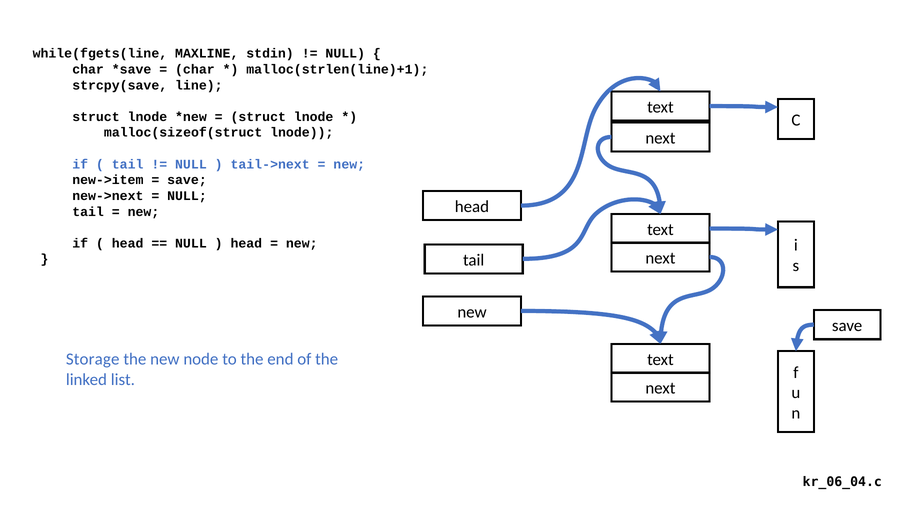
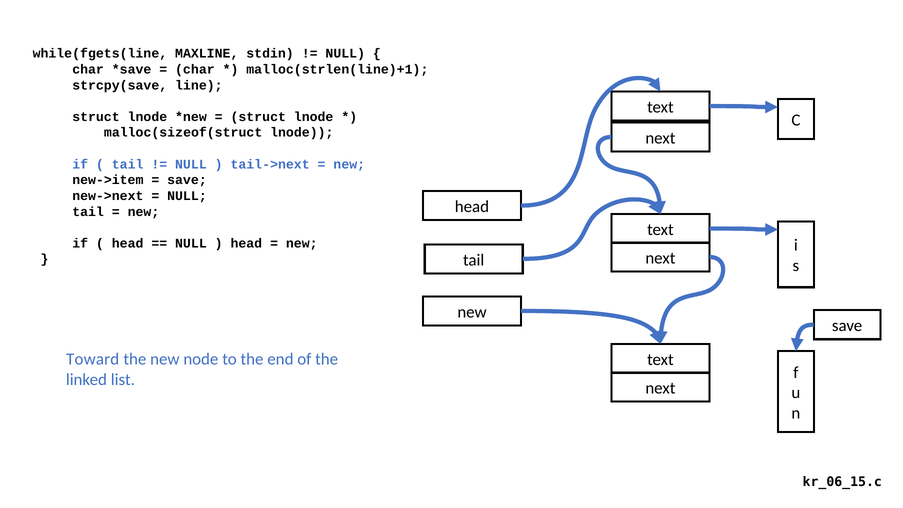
Storage: Storage -> Toward
kr_06_04.c: kr_06_04.c -> kr_06_15.c
